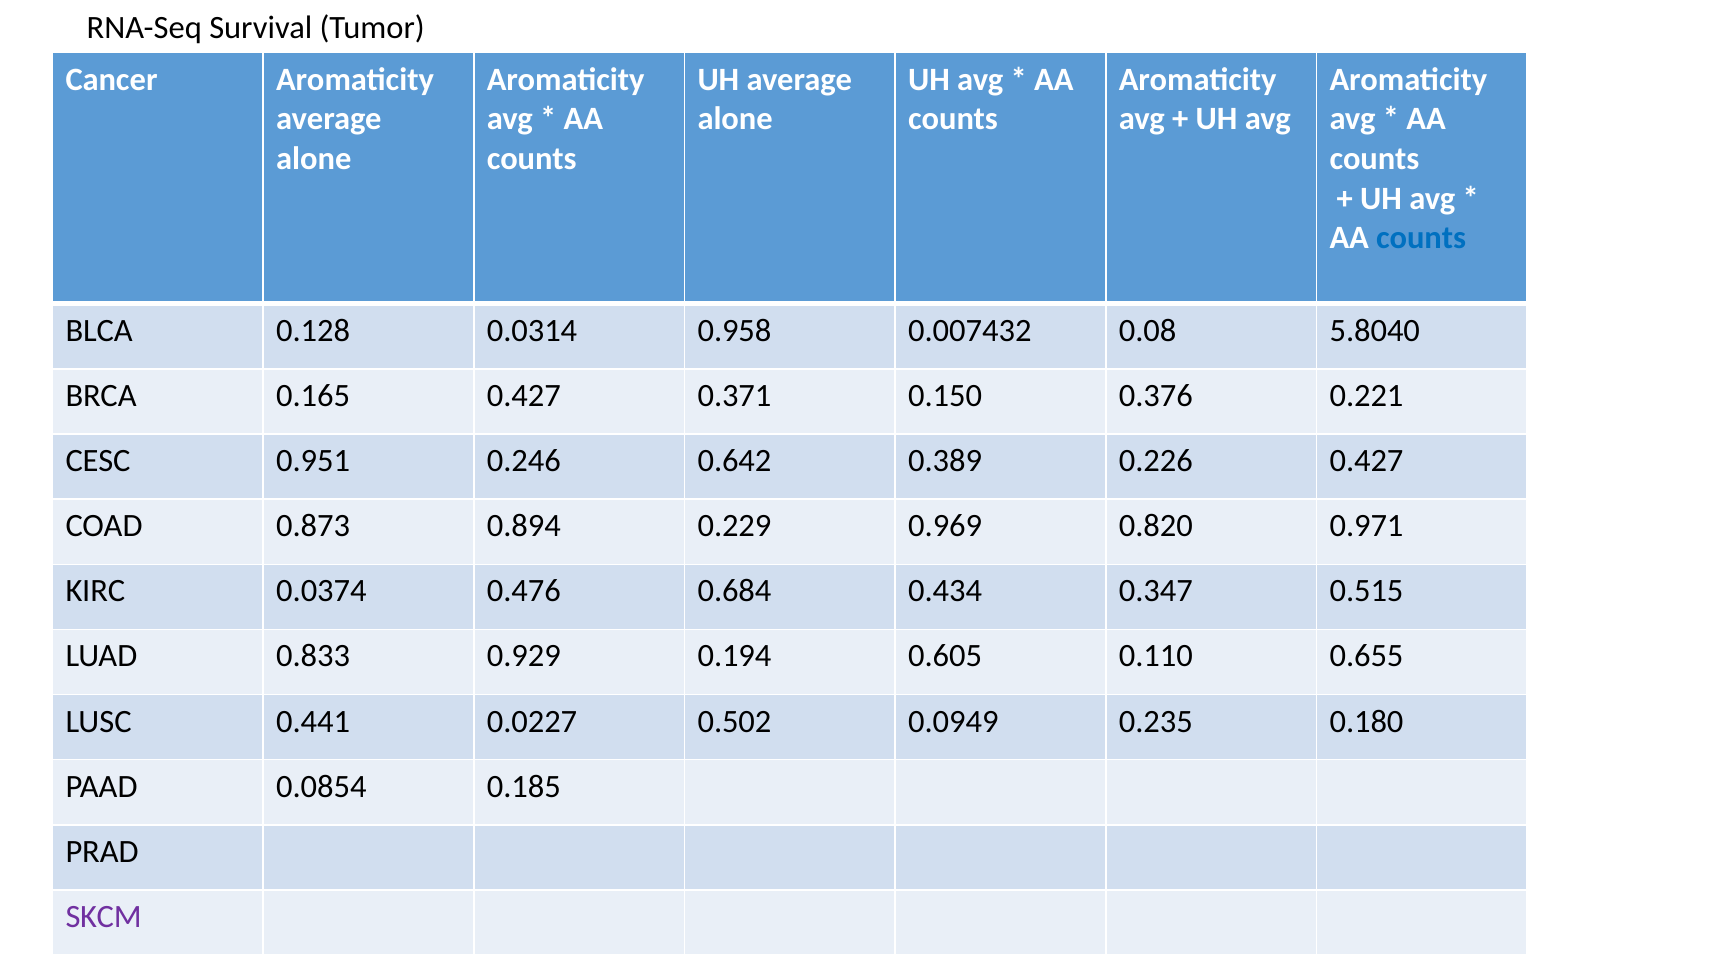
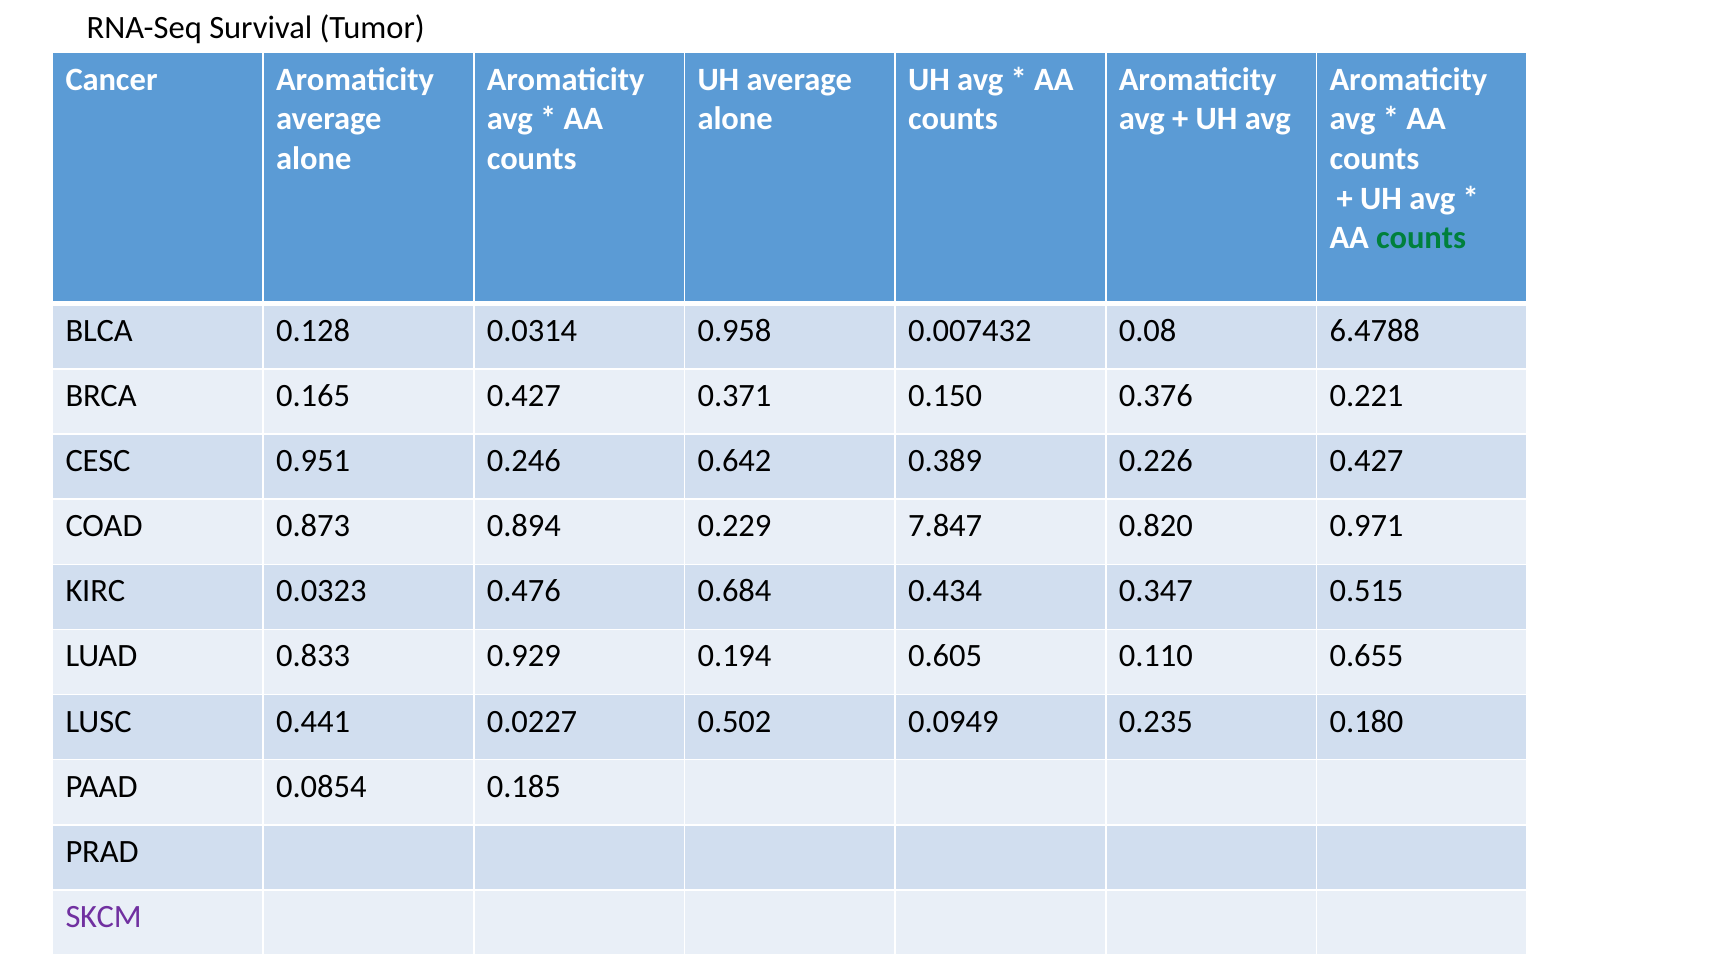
counts at (1421, 238) colour: blue -> green
5.8040: 5.8040 -> 6.4788
0.969: 0.969 -> 7.847
0.0374: 0.0374 -> 0.0323
